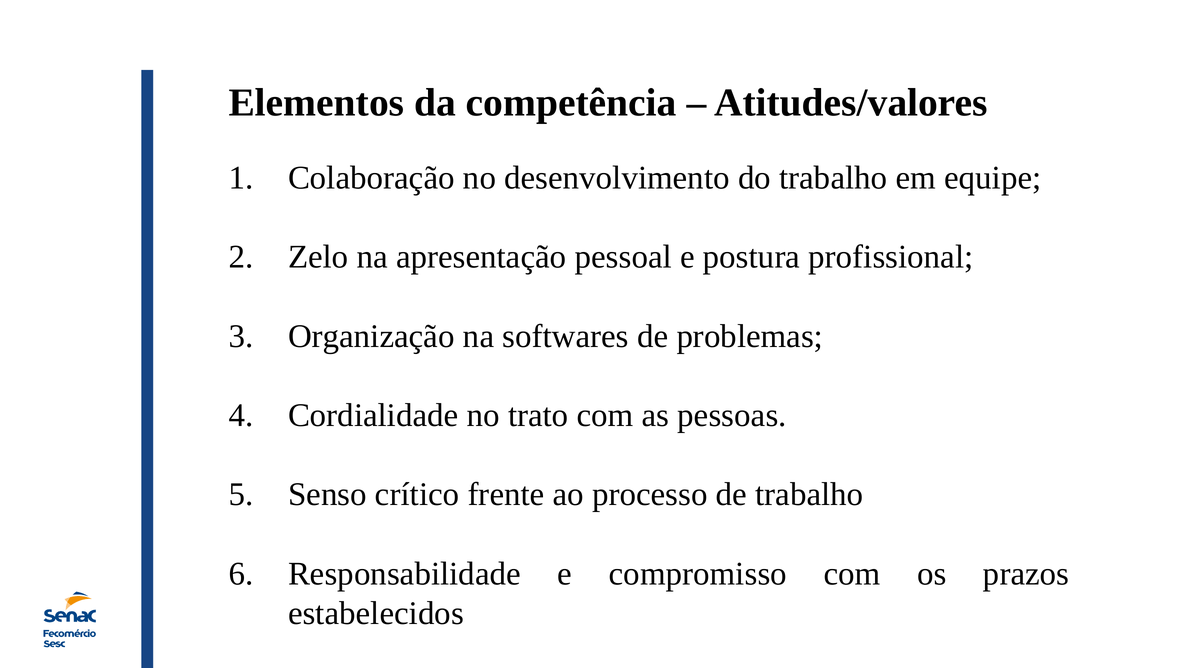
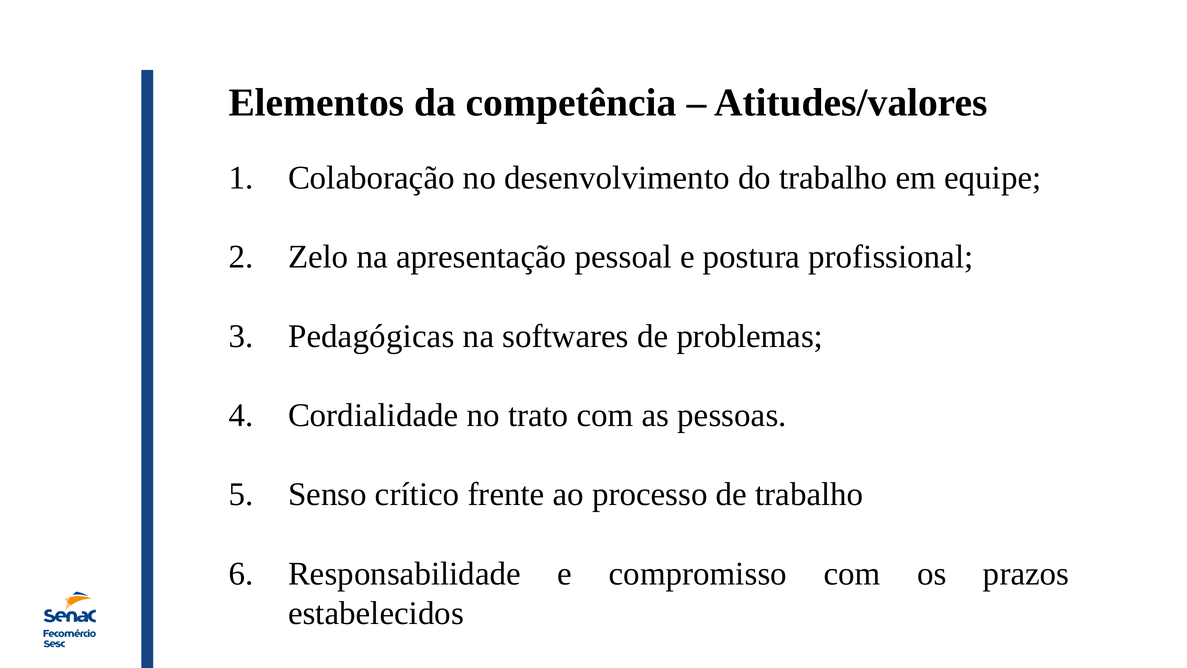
Organização: Organização -> Pedagógicas
